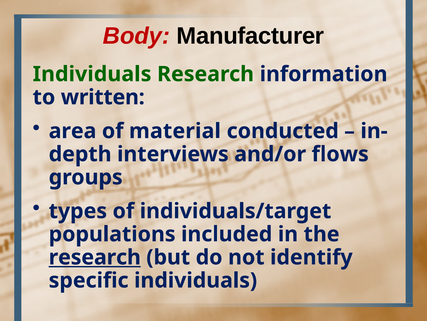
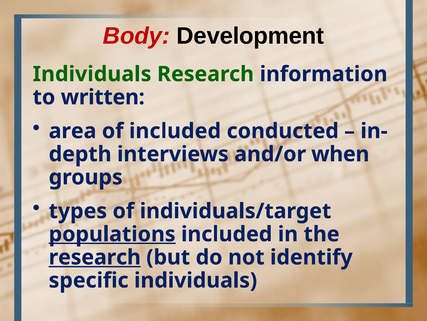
Manufacturer: Manufacturer -> Development
of material: material -> included
flows: flows -> when
populations underline: none -> present
